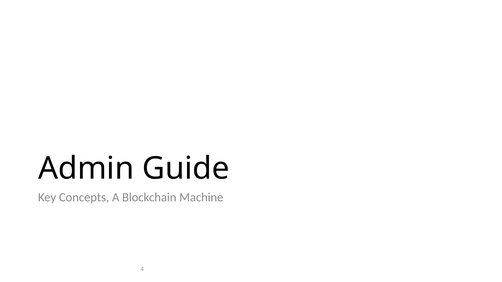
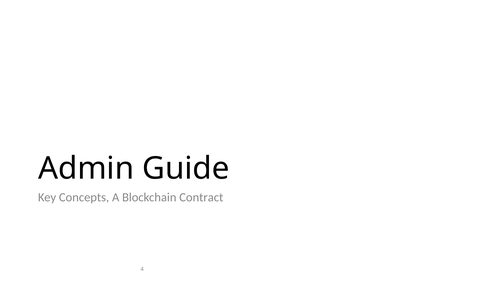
Machine: Machine -> Contract
